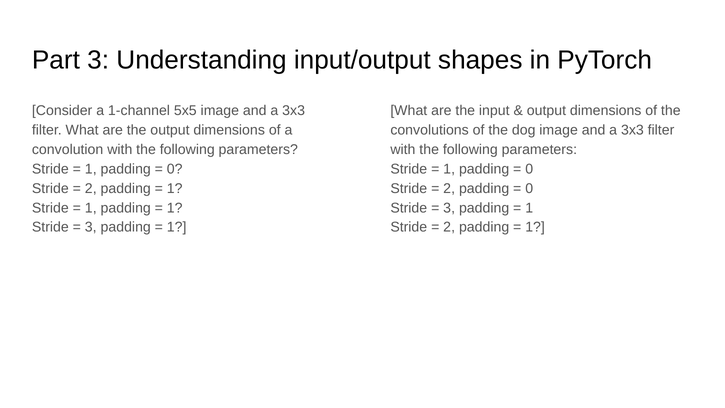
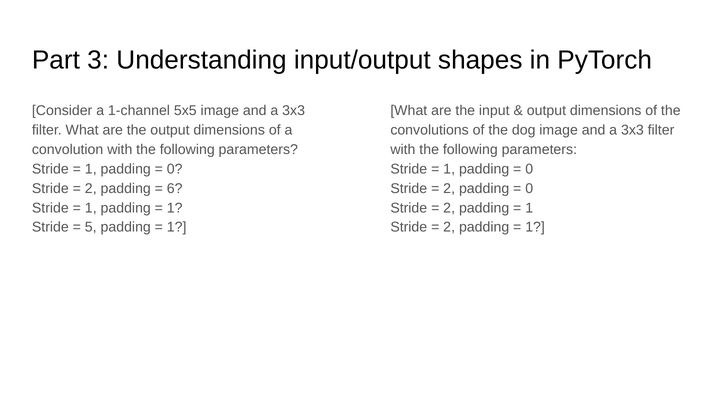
1 at (175, 188): 1 -> 6
3 at (449, 208): 3 -> 2
3 at (91, 227): 3 -> 5
